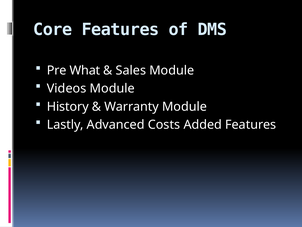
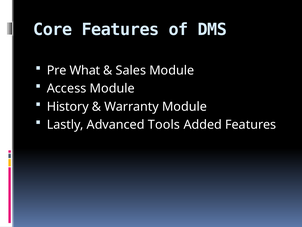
Videos: Videos -> Access
Costs: Costs -> Tools
